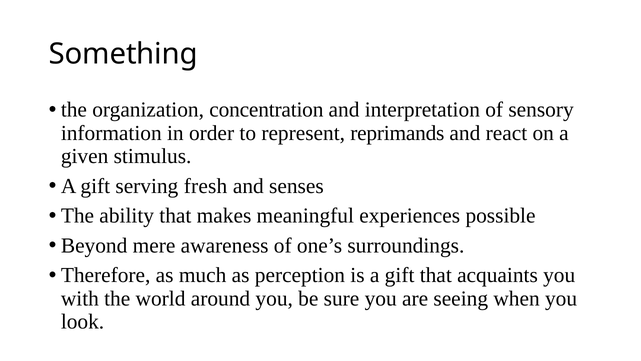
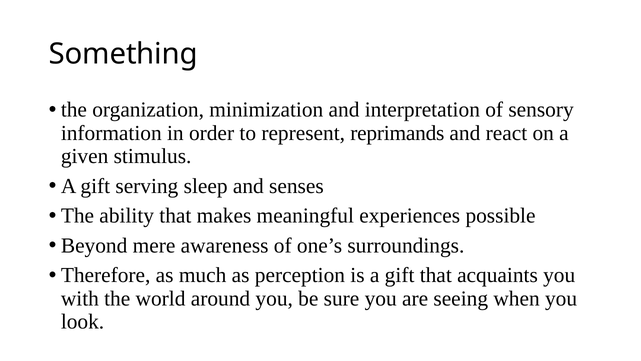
concentration: concentration -> minimization
fresh: fresh -> sleep
